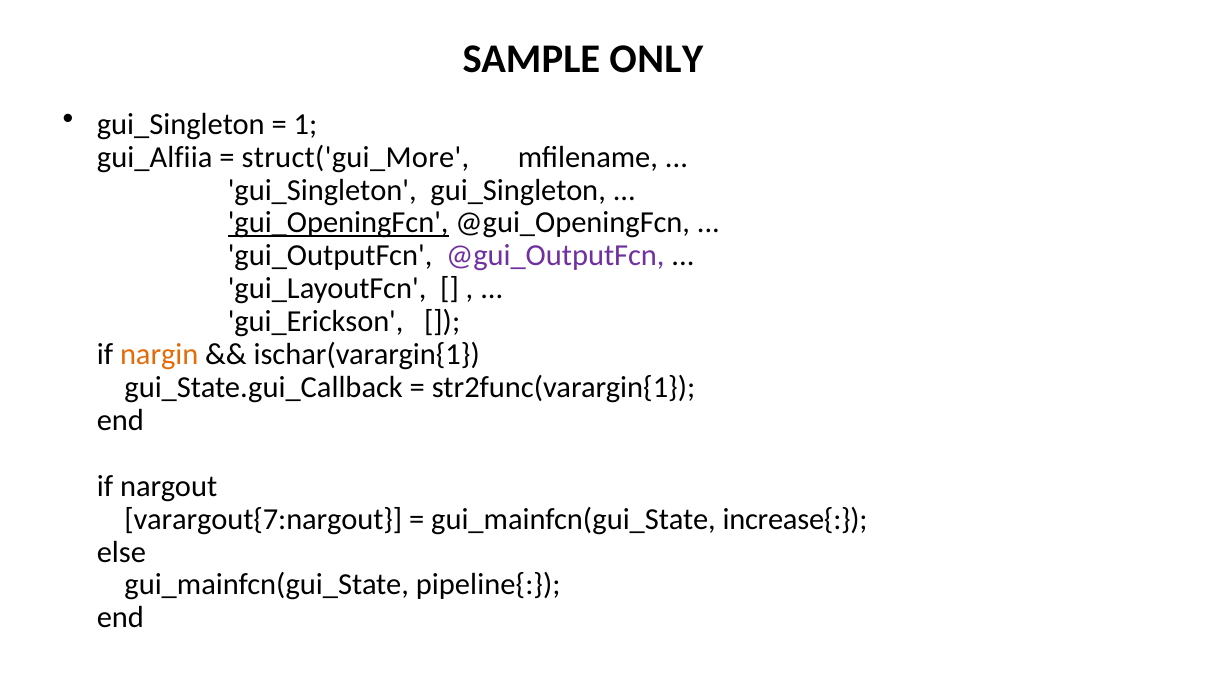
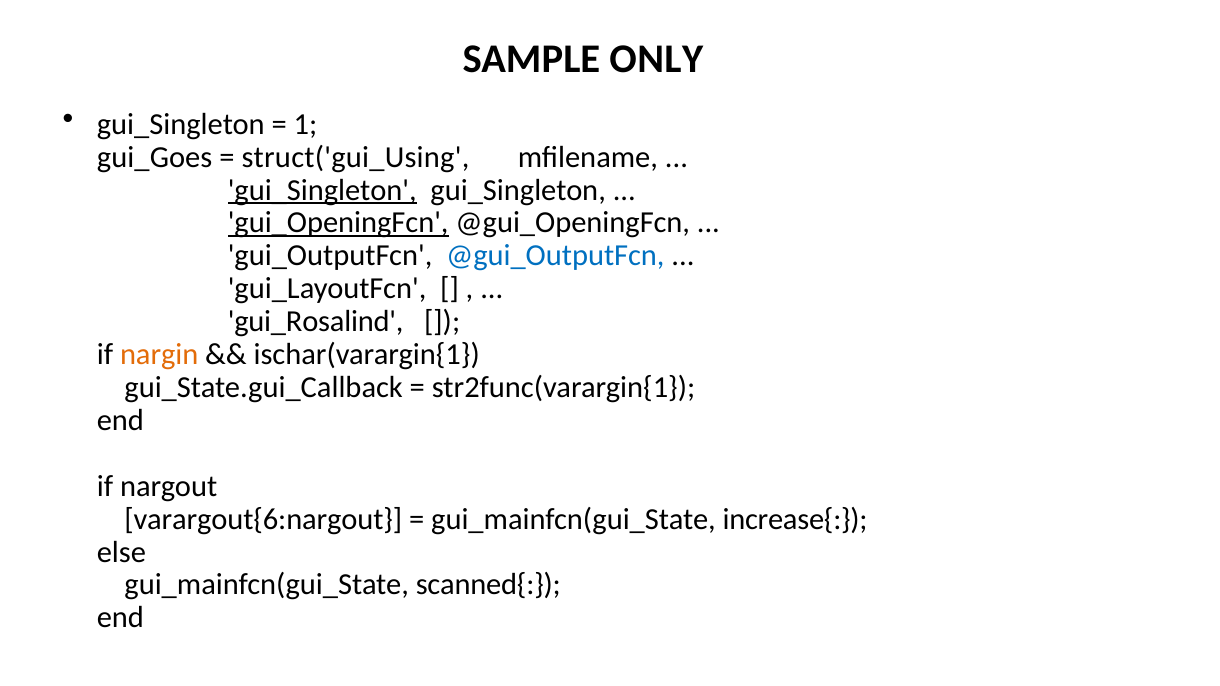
gui_Alfiia: gui_Alfiia -> gui_Goes
struct('gui_More: struct('gui_More -> struct('gui_Using
gui_Singleton at (322, 190) underline: none -> present
@gui_OutputFcn colour: purple -> blue
gui_Erickson: gui_Erickson -> gui_Rosalind
varargout{7:nargout: varargout{7:nargout -> varargout{6:nargout
pipeline{: pipeline{ -> scanned{
